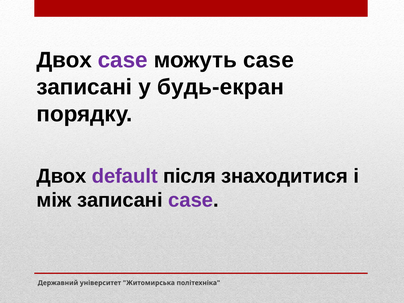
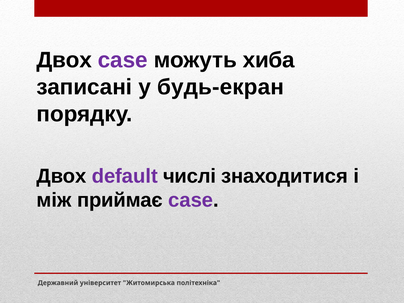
можуть case: case -> хиба
після: після -> числі
між записані: записані -> приймає
